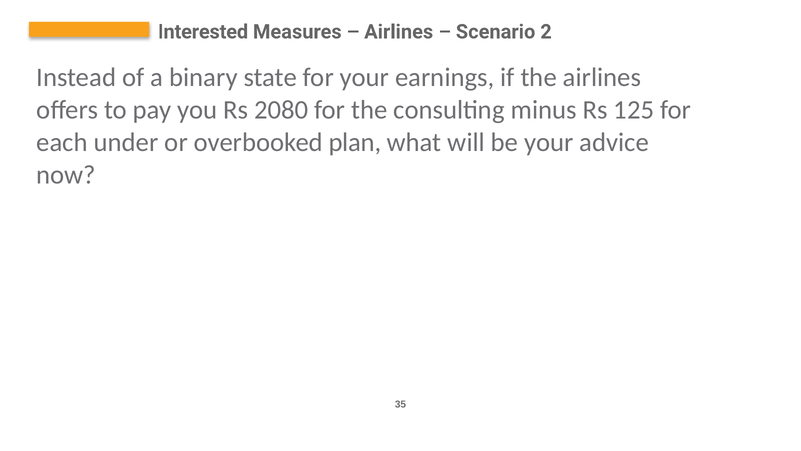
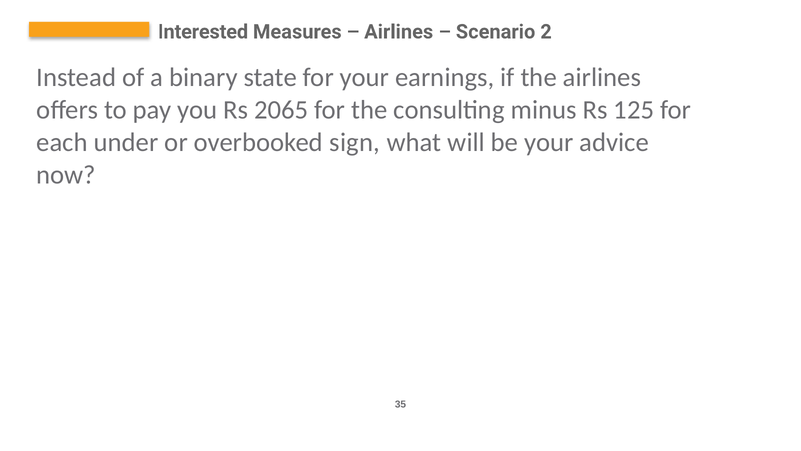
2080: 2080 -> 2065
plan: plan -> sign
